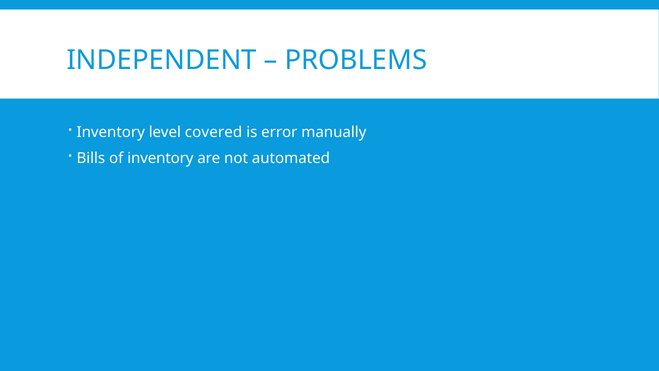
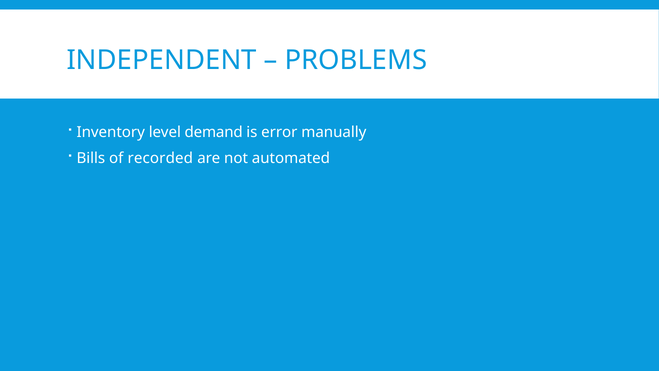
covered: covered -> demand
of inventory: inventory -> recorded
